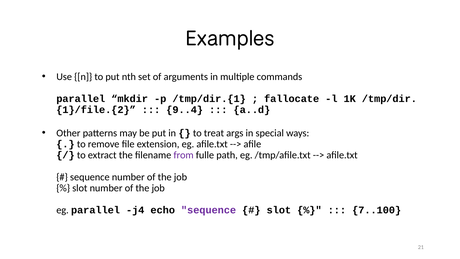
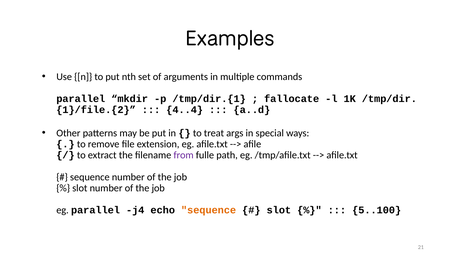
9..4: 9..4 -> 4..4
sequence at (209, 210) colour: purple -> orange
7..100: 7..100 -> 5..100
